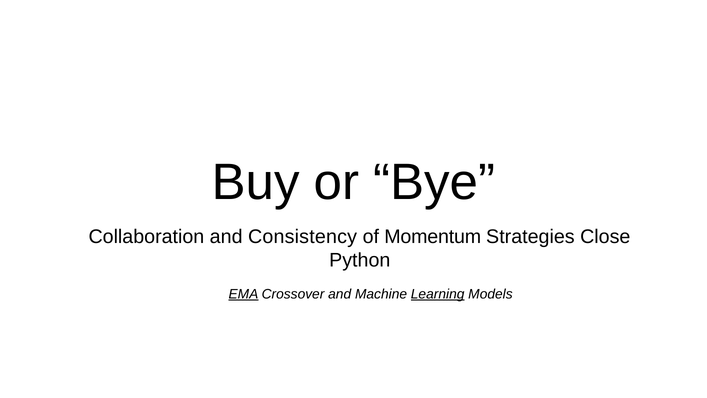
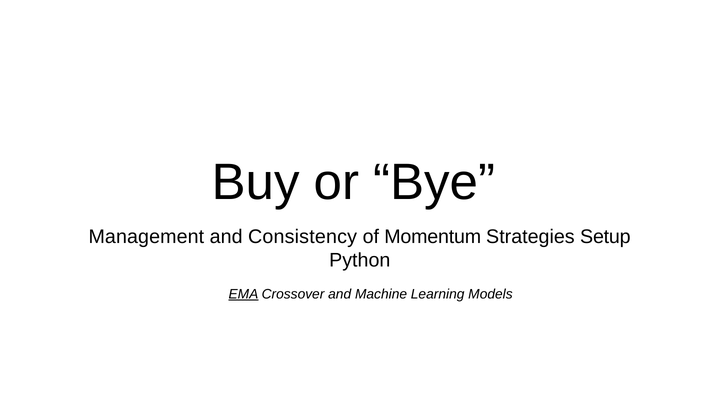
Collaboration: Collaboration -> Management
Close: Close -> Setup
Learning underline: present -> none
